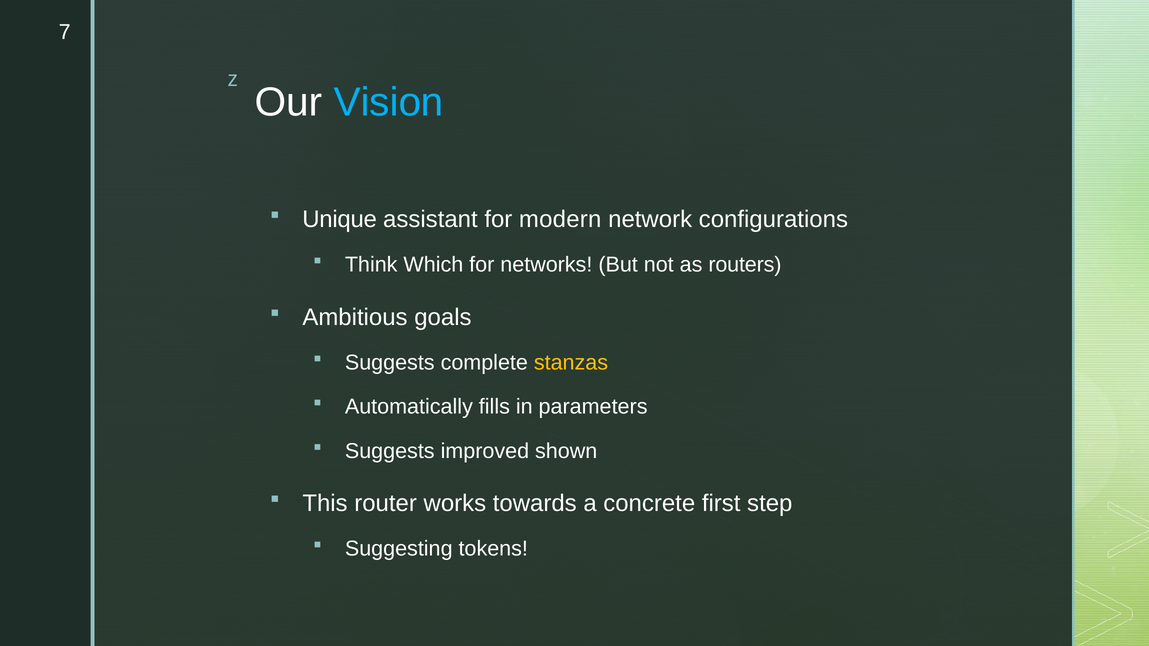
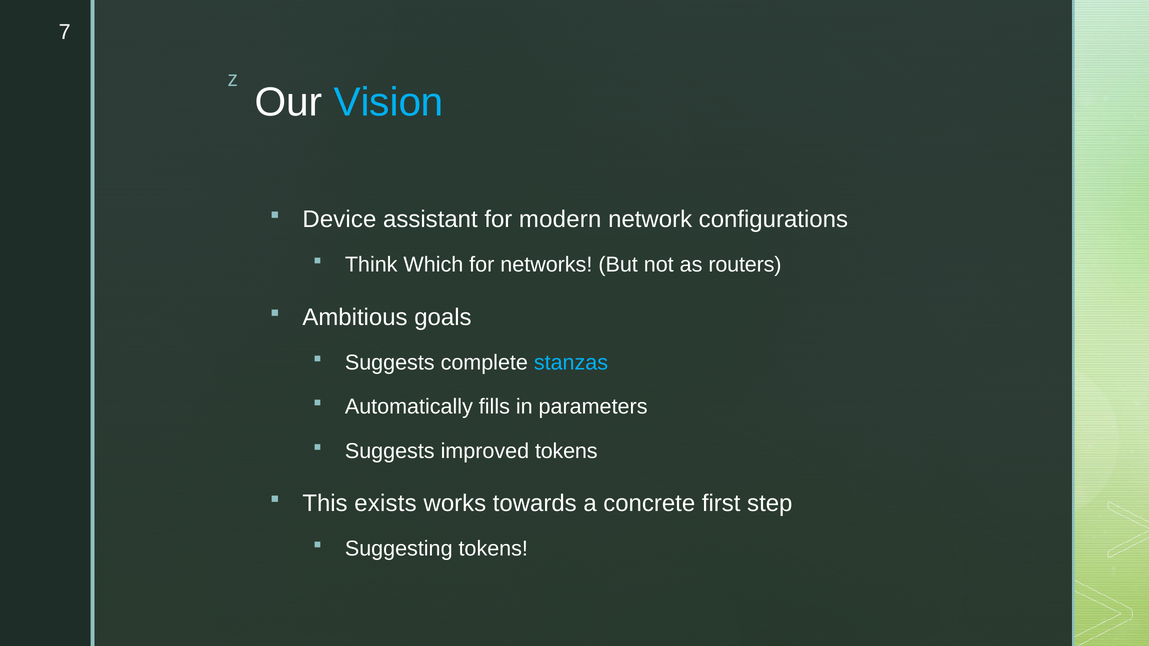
Unique: Unique -> Device
stanzas colour: yellow -> light blue
improved shown: shown -> tokens
router: router -> exists
